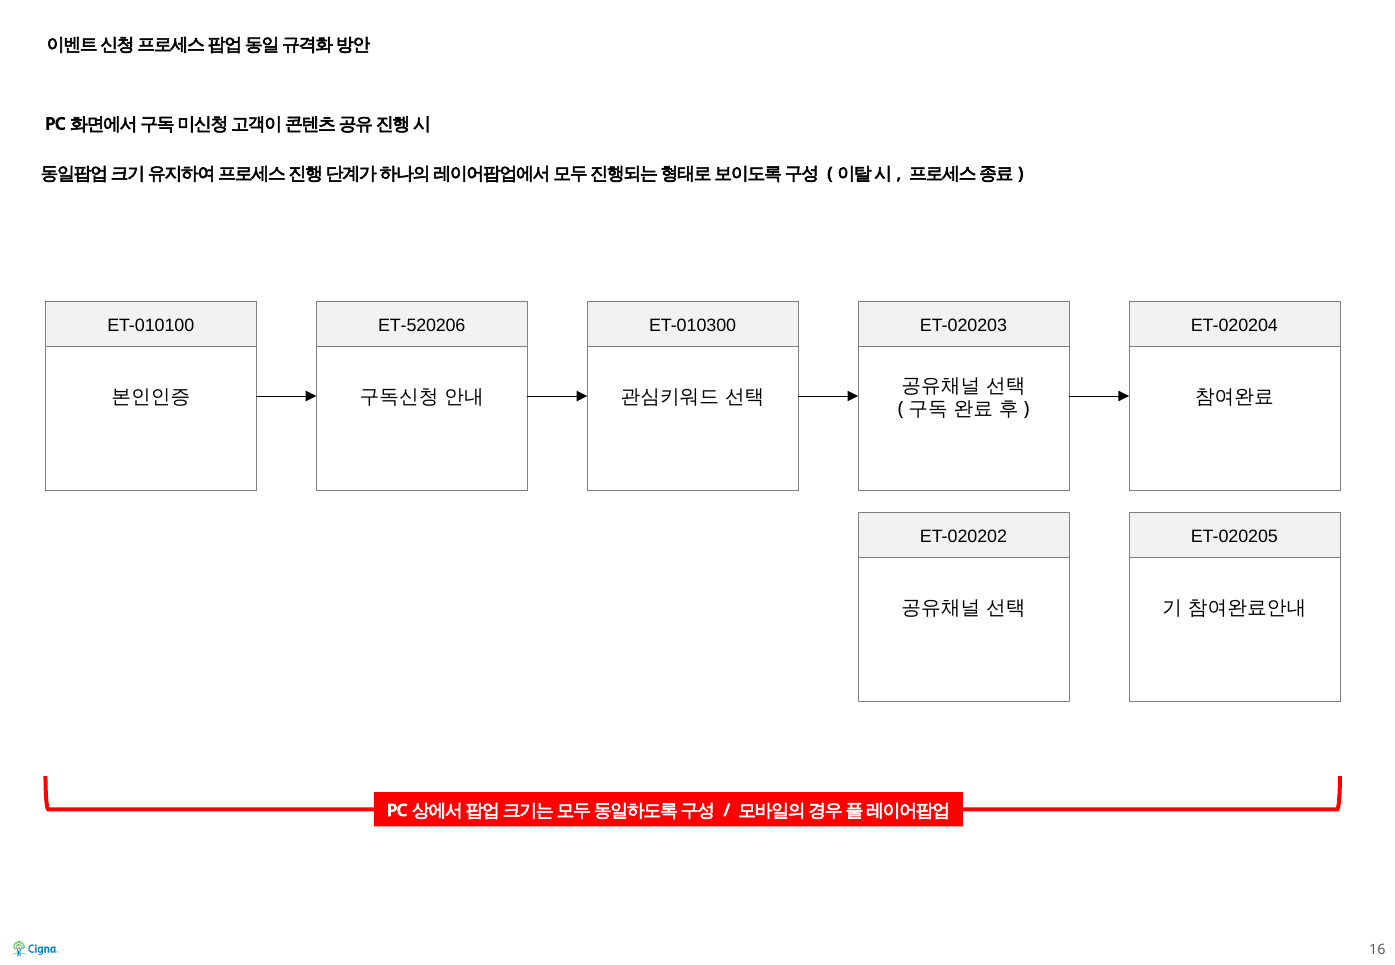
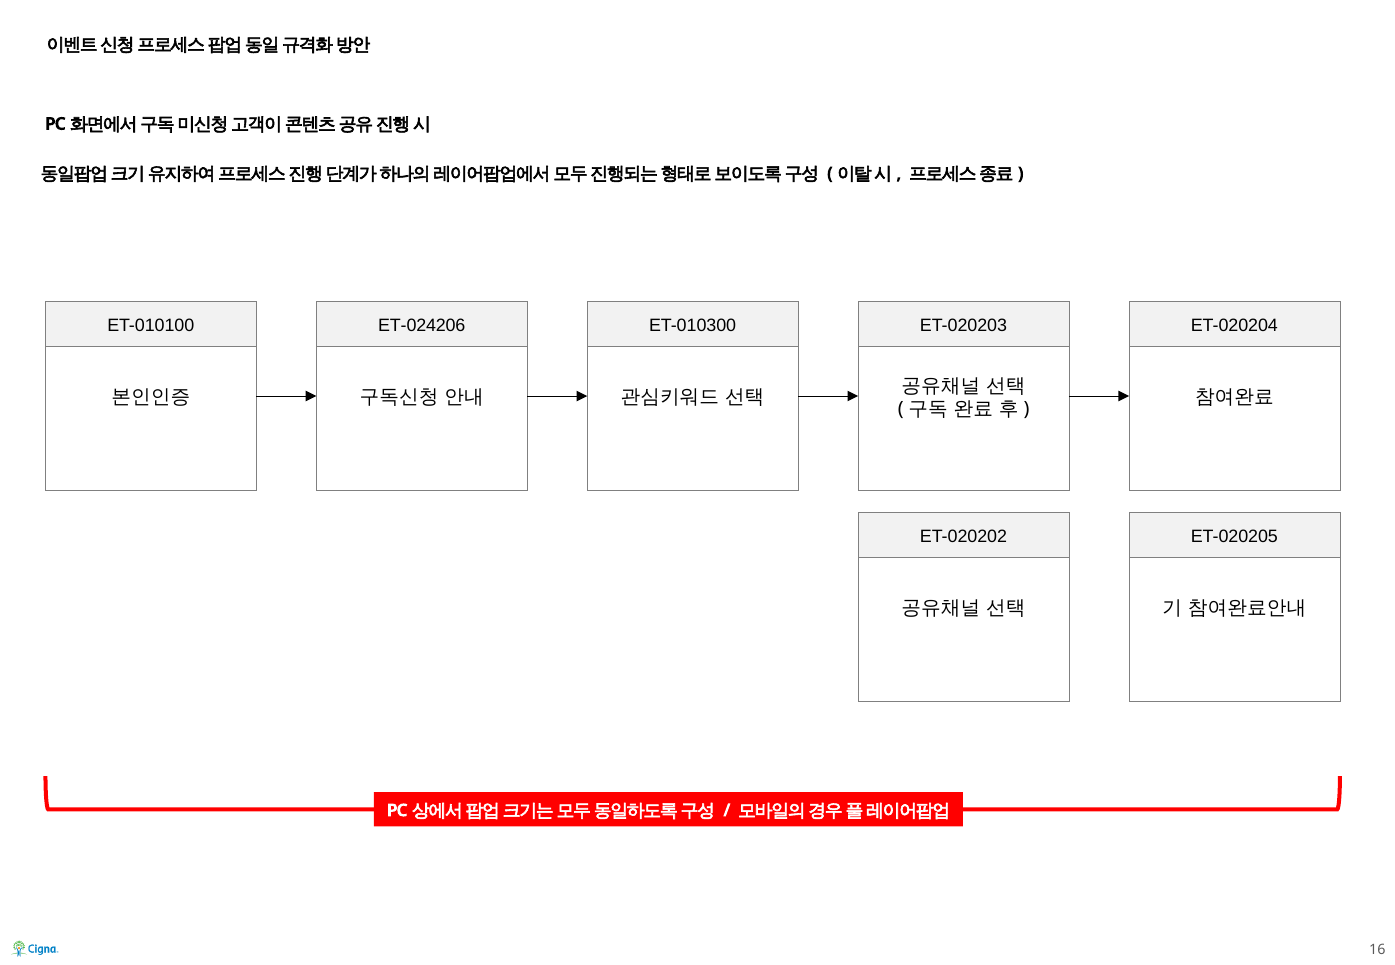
ET-520206: ET-520206 -> ET-024206
